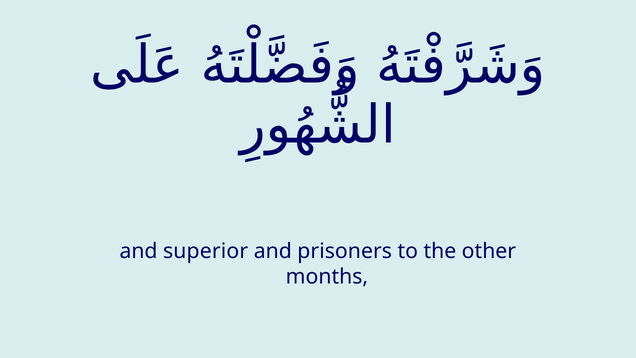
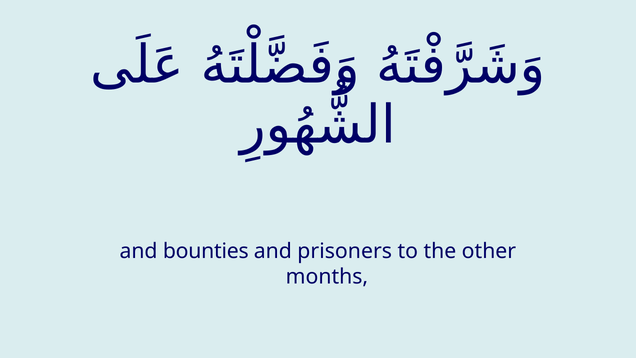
superior: superior -> bounties
